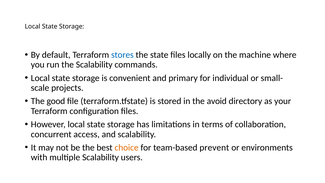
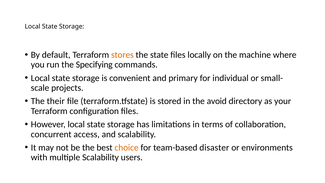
stores colour: blue -> orange
the Scalability: Scalability -> Specifying
good: good -> their
prevent: prevent -> disaster
